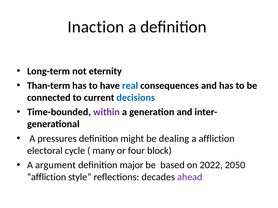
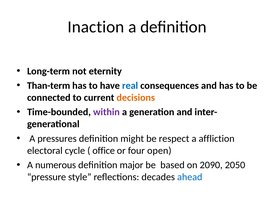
decisions colour: blue -> orange
dealing: dealing -> respect
many: many -> office
block: block -> open
argument: argument -> numerous
2022: 2022 -> 2090
affliction at (47, 177): affliction -> pressure
ahead colour: purple -> blue
